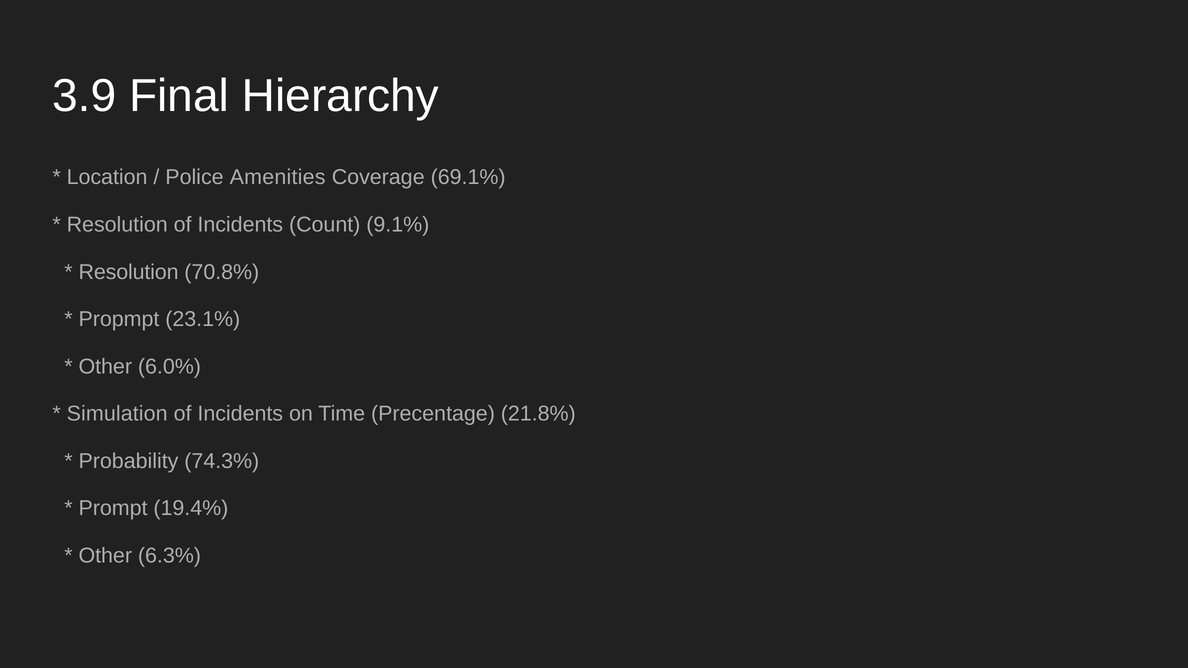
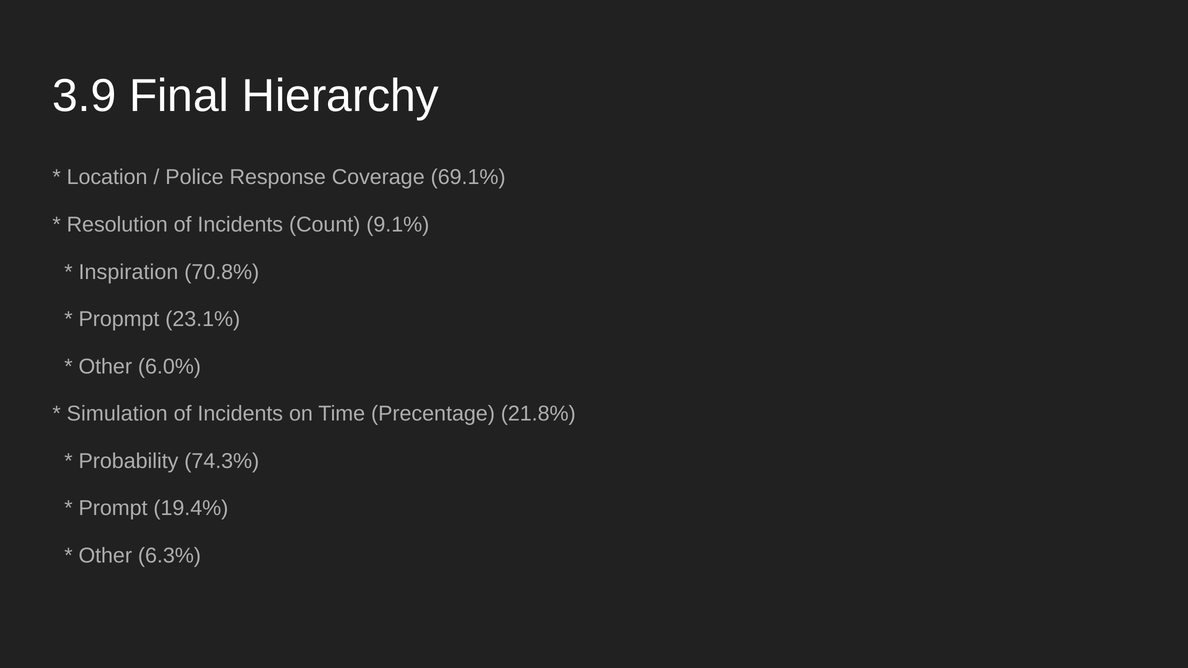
Amenities: Amenities -> Response
Resolution at (129, 272): Resolution -> Inspiration
